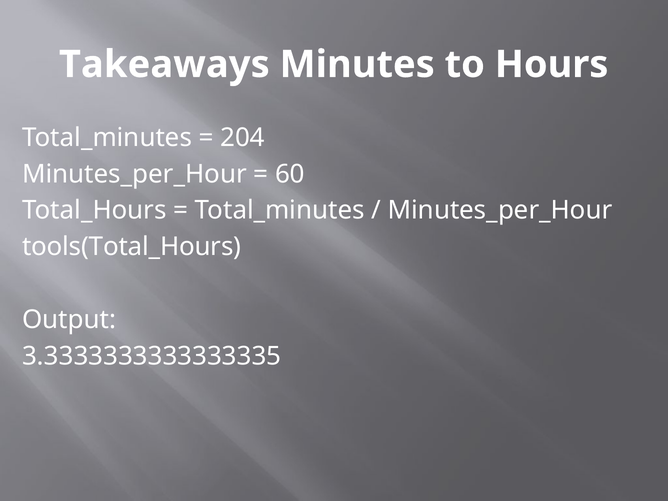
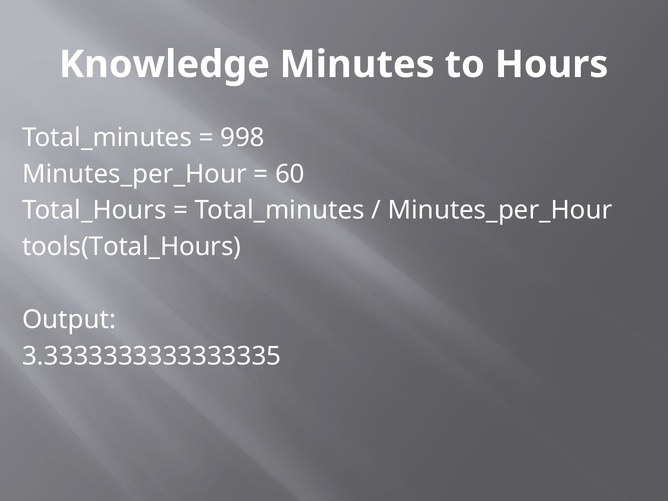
Takeaways: Takeaways -> Knowledge
204: 204 -> 998
